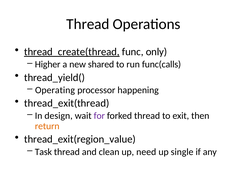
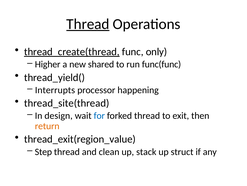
Thread at (88, 24) underline: none -> present
func(calls: func(calls -> func(func
Operating: Operating -> Interrupts
thread_exit(thread: thread_exit(thread -> thread_site(thread
for colour: purple -> blue
Task: Task -> Step
need: need -> stack
single: single -> struct
